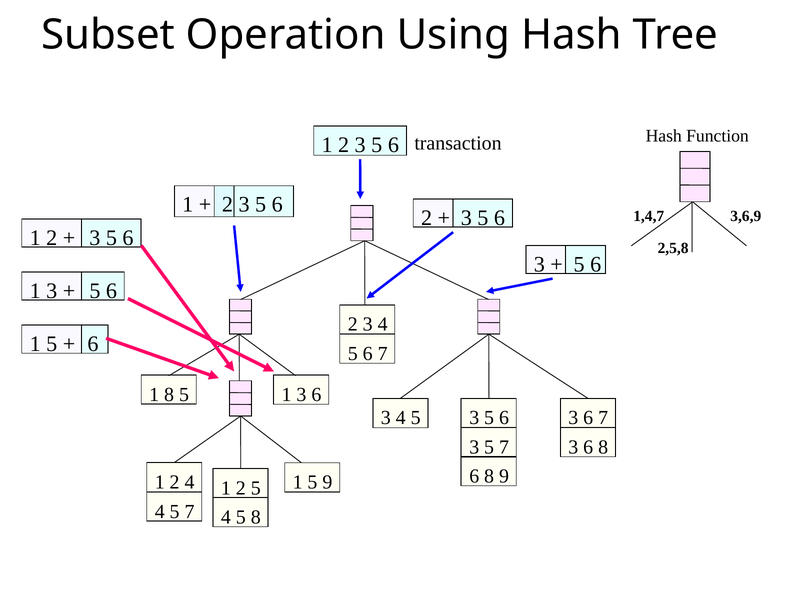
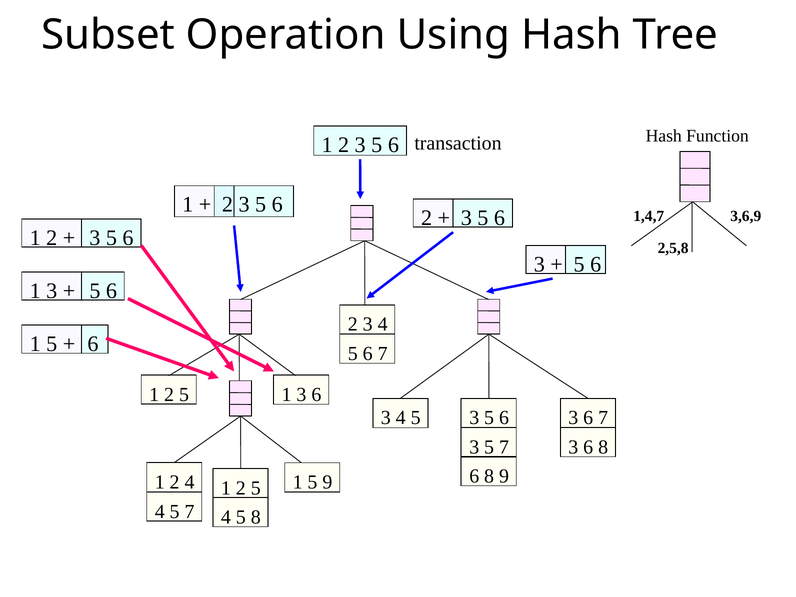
8 at (169, 395): 8 -> 2
